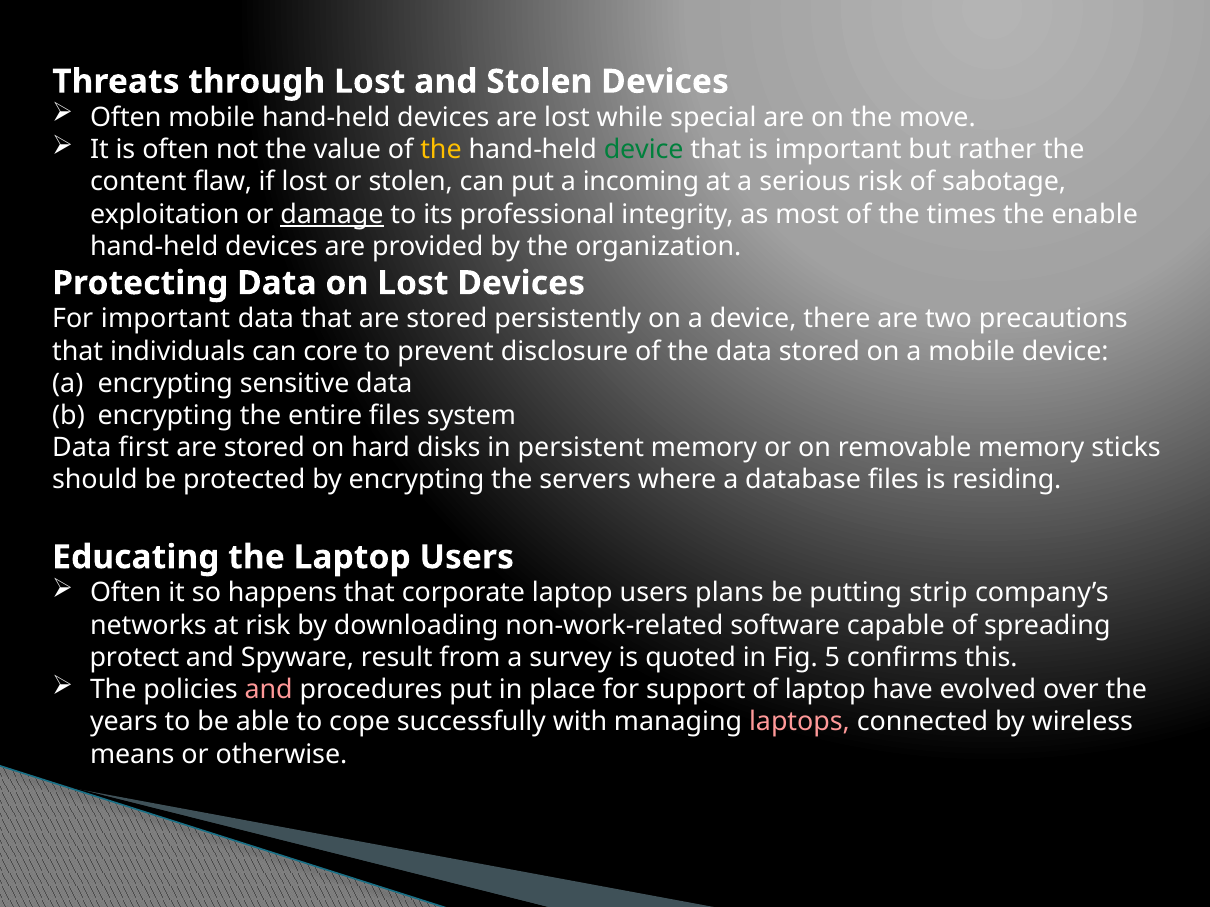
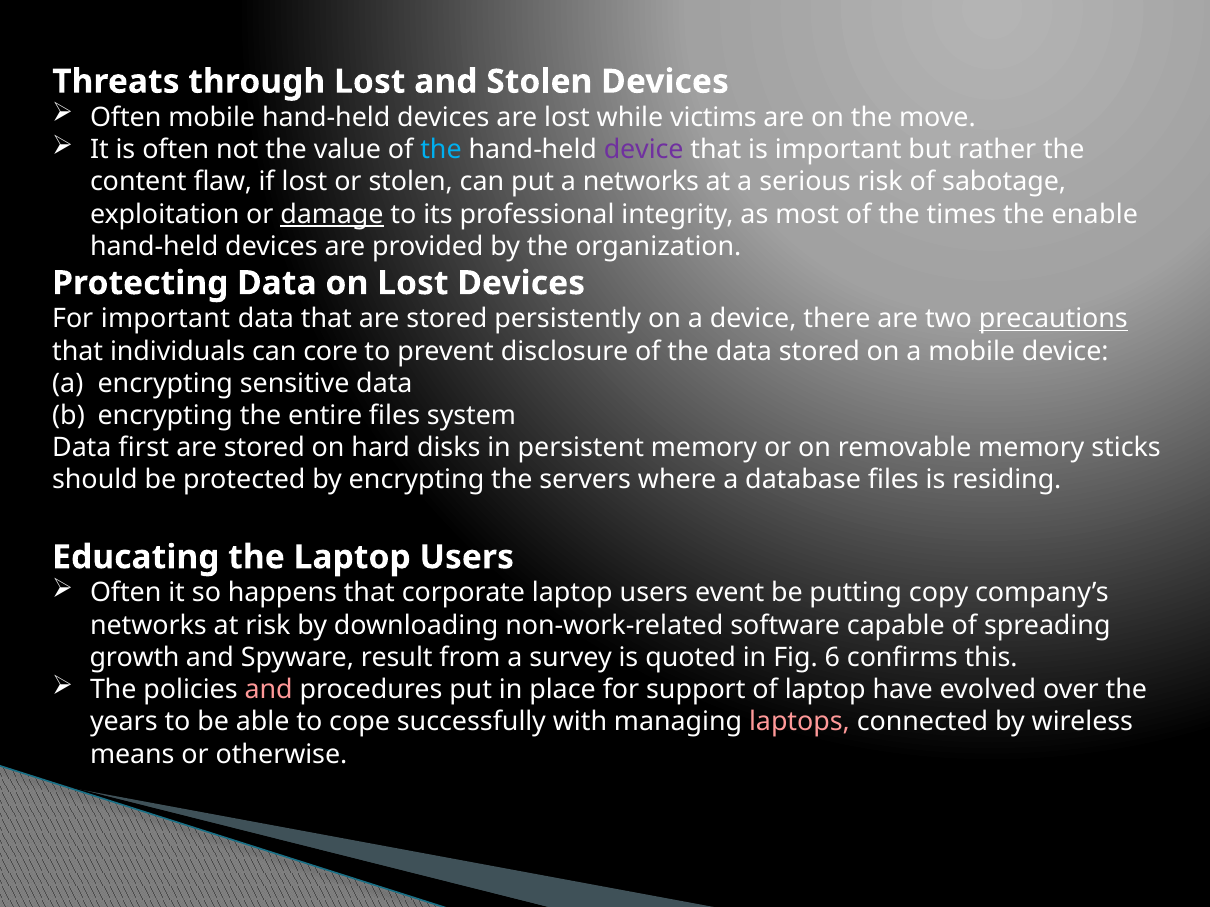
special: special -> victims
the at (441, 150) colour: yellow -> light blue
device at (644, 150) colour: green -> purple
a incoming: incoming -> networks
precautions underline: none -> present
plans: plans -> event
strip: strip -> copy
protect: protect -> growth
5: 5 -> 6
